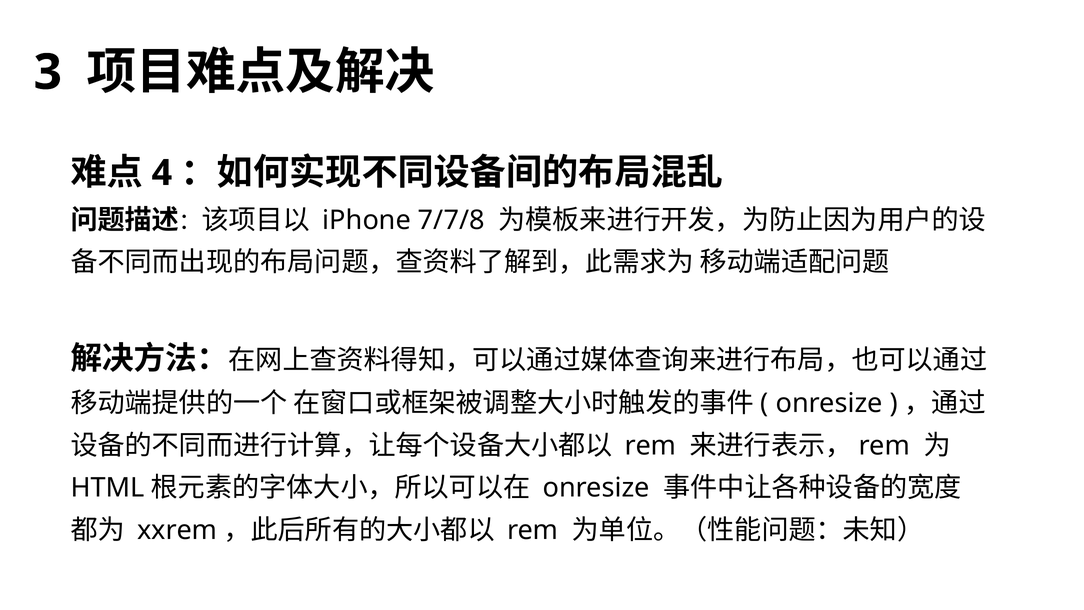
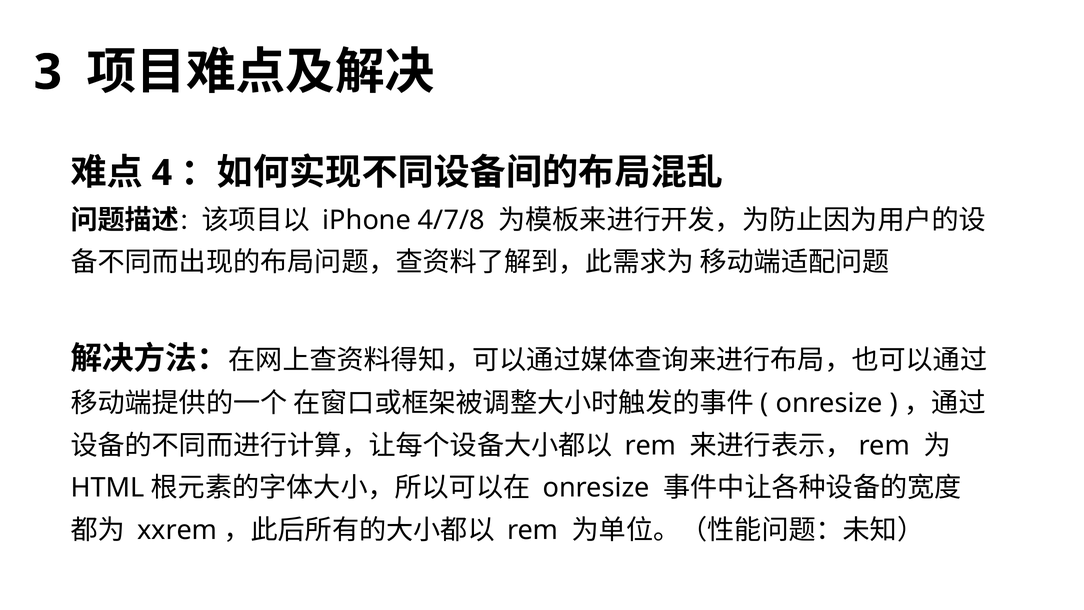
7/7/8: 7/7/8 -> 4/7/8
